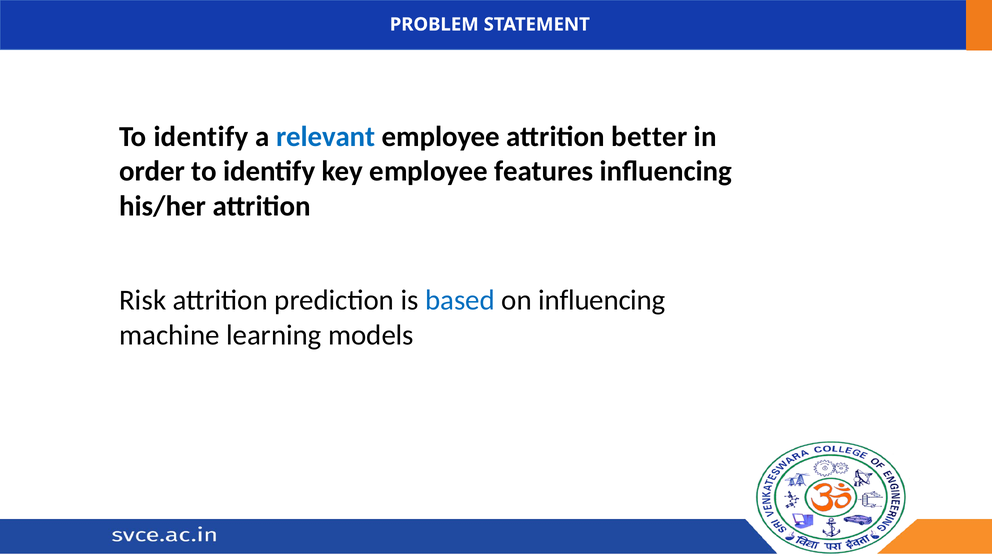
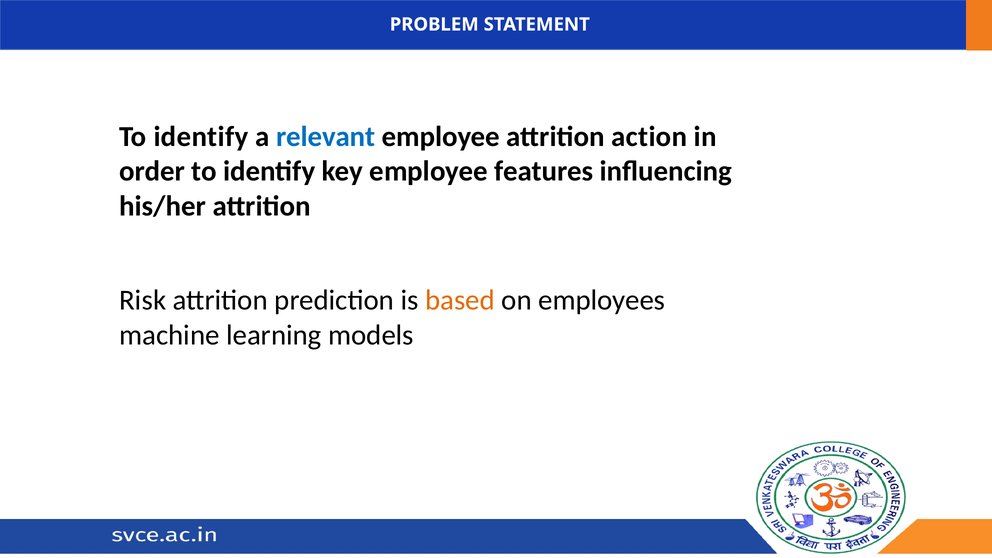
better: better -> action
based colour: blue -> orange
on influencing: influencing -> employees
